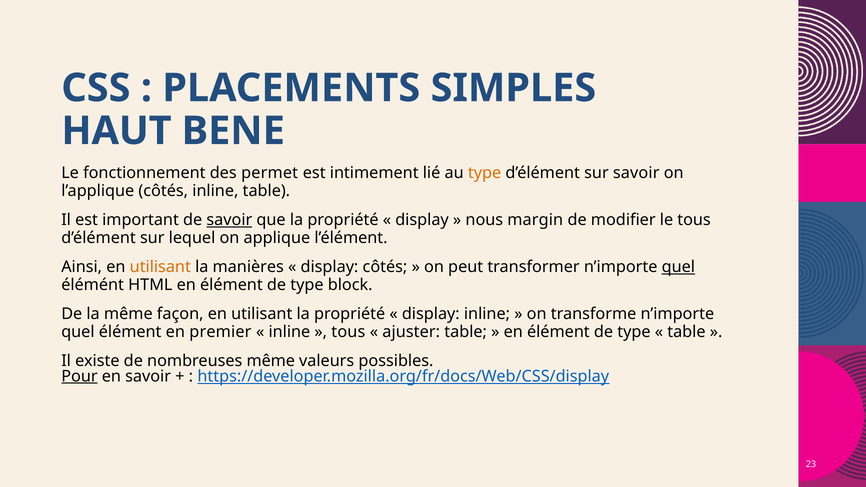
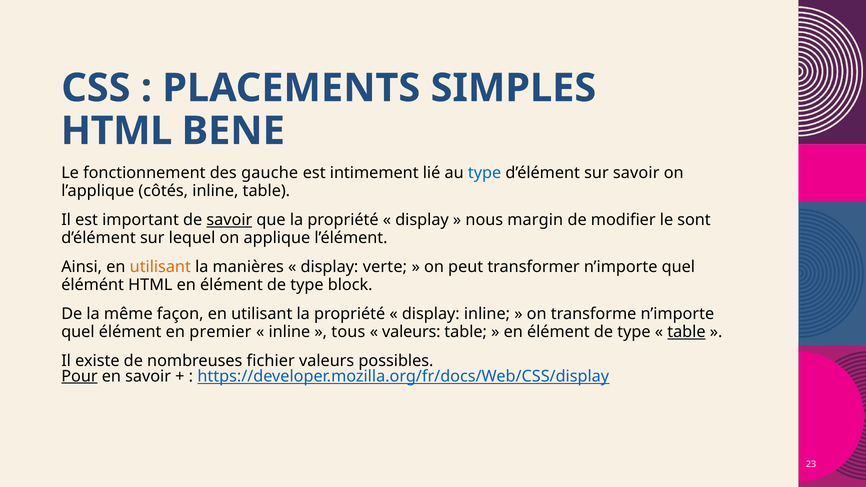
HAUT at (116, 131): HAUT -> HTML
permet: permet -> gauche
type at (485, 173) colour: orange -> blue
le tous: tous -> sont
display côtés: côtés -> verte
quel at (678, 267) underline: present -> none
ajuster at (411, 332): ajuster -> valeurs
table at (686, 332) underline: none -> present
nombreuses même: même -> fichier
